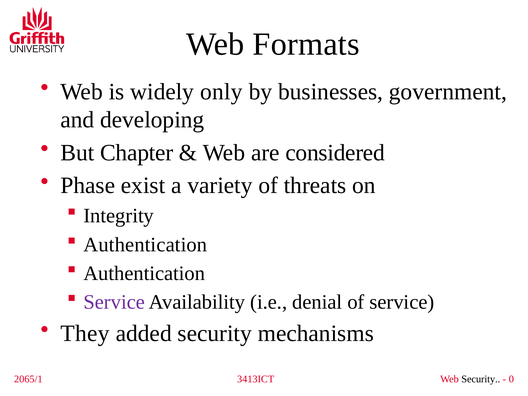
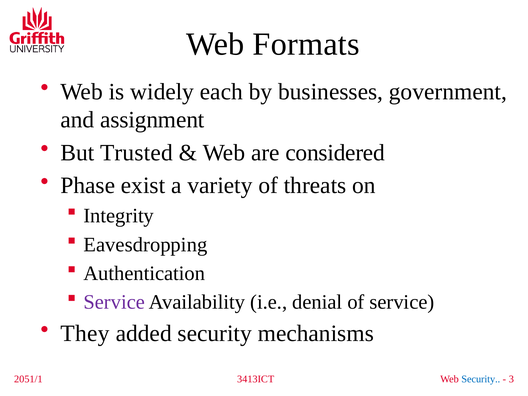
only: only -> each
developing: developing -> assignment
Chapter: Chapter -> Trusted
Authentication at (145, 245): Authentication -> Eavesdropping
2065/1: 2065/1 -> 2051/1
Security at (481, 379) colour: black -> blue
0: 0 -> 3
